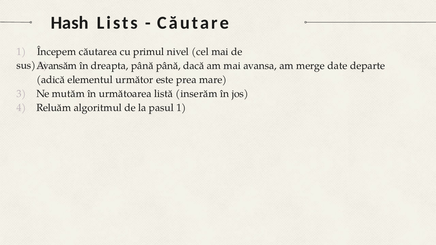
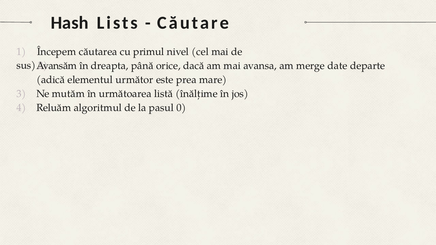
până până: până -> orice
inserăm: inserăm -> înălțime
pasul 1: 1 -> 0
